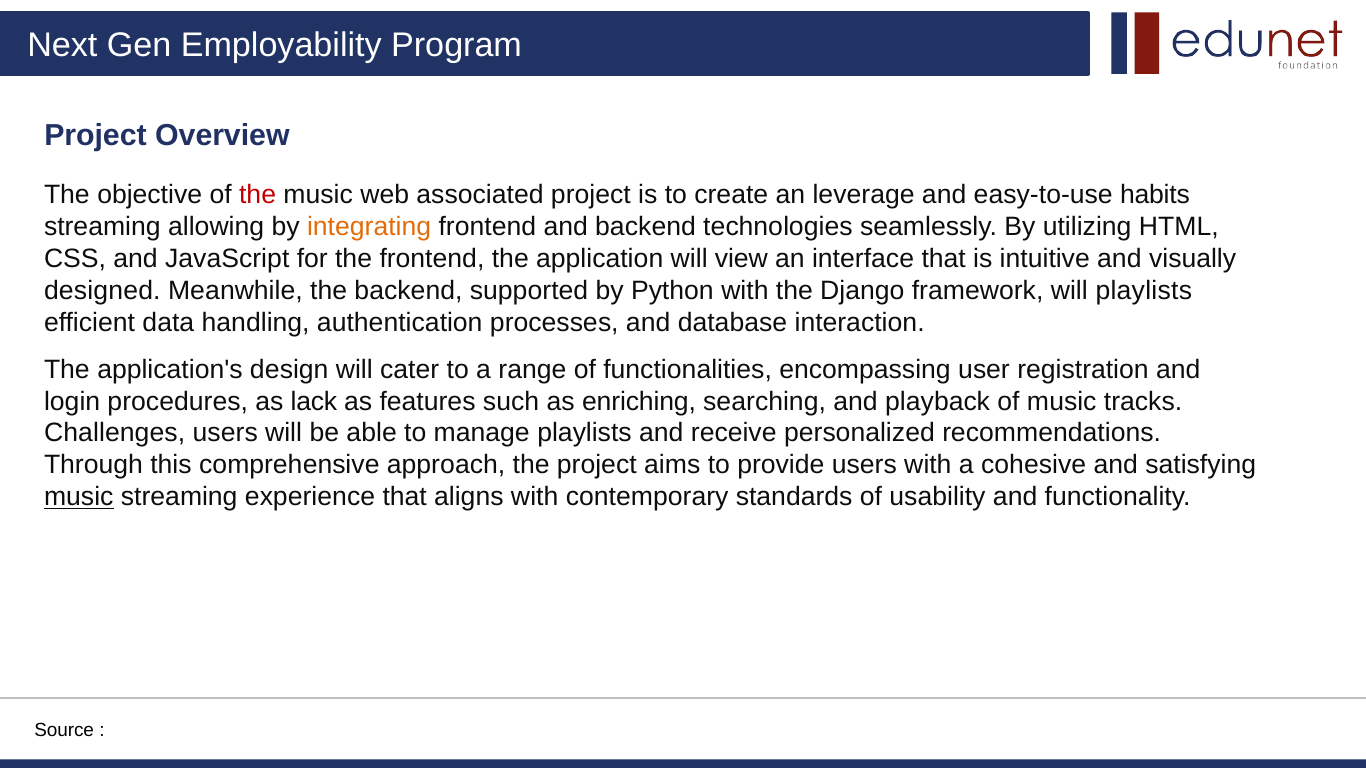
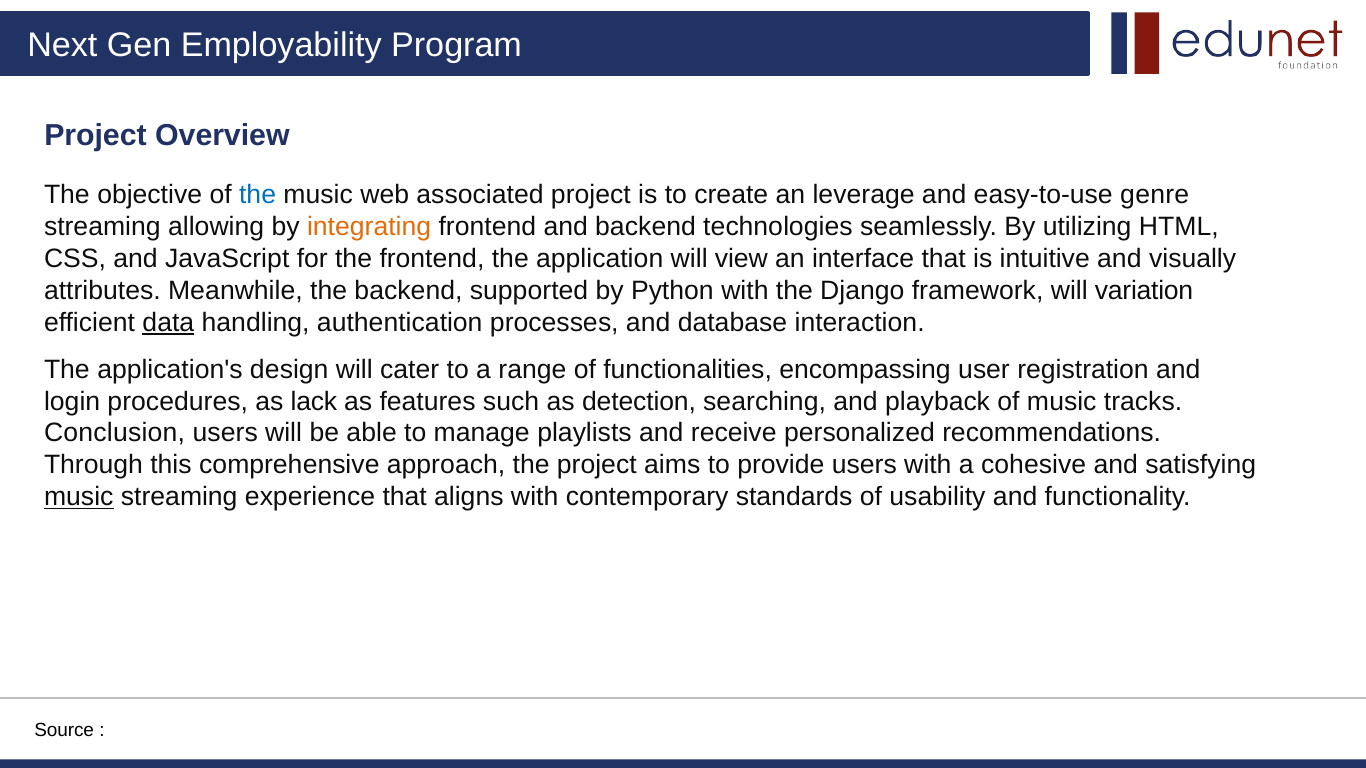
the at (258, 195) colour: red -> blue
habits: habits -> genre
designed: designed -> attributes
will playlists: playlists -> variation
data underline: none -> present
enriching: enriching -> detection
Challenges: Challenges -> Conclusion
